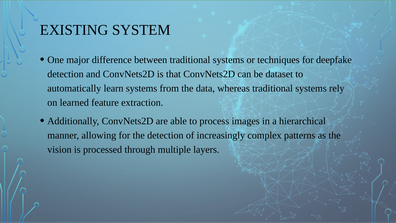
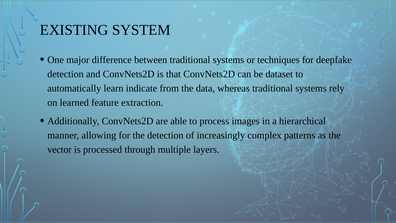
learn systems: systems -> indicate
vision: vision -> vector
